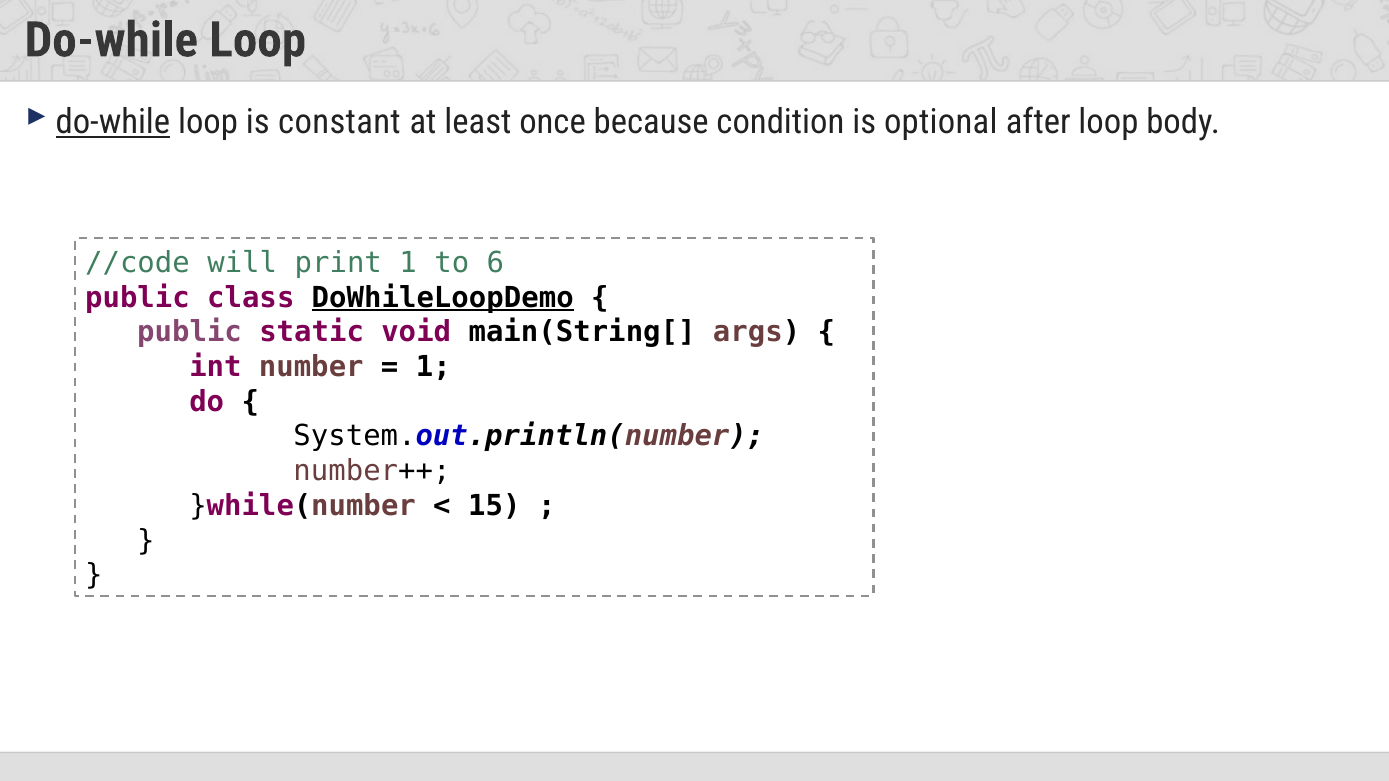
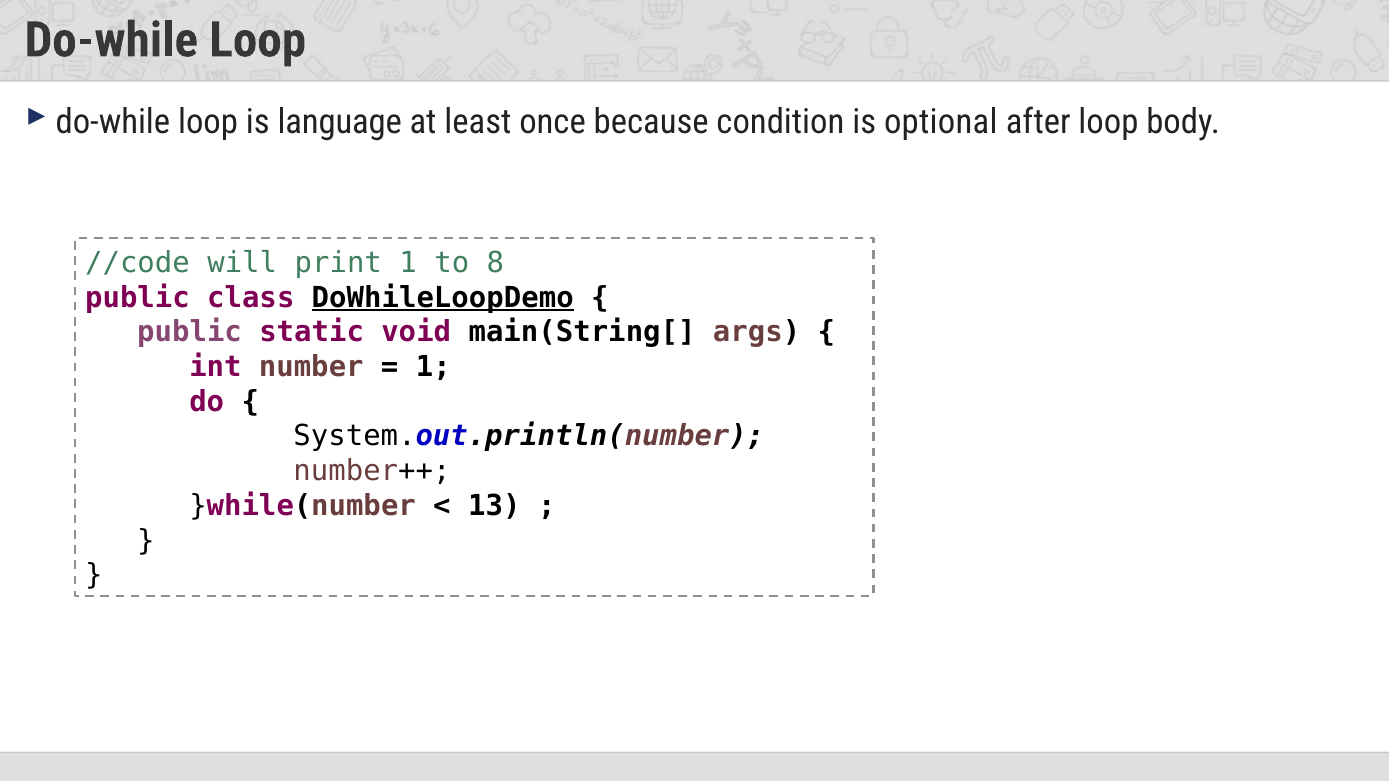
do-while at (113, 122) underline: present -> none
constant: constant -> language
6: 6 -> 8
15: 15 -> 13
